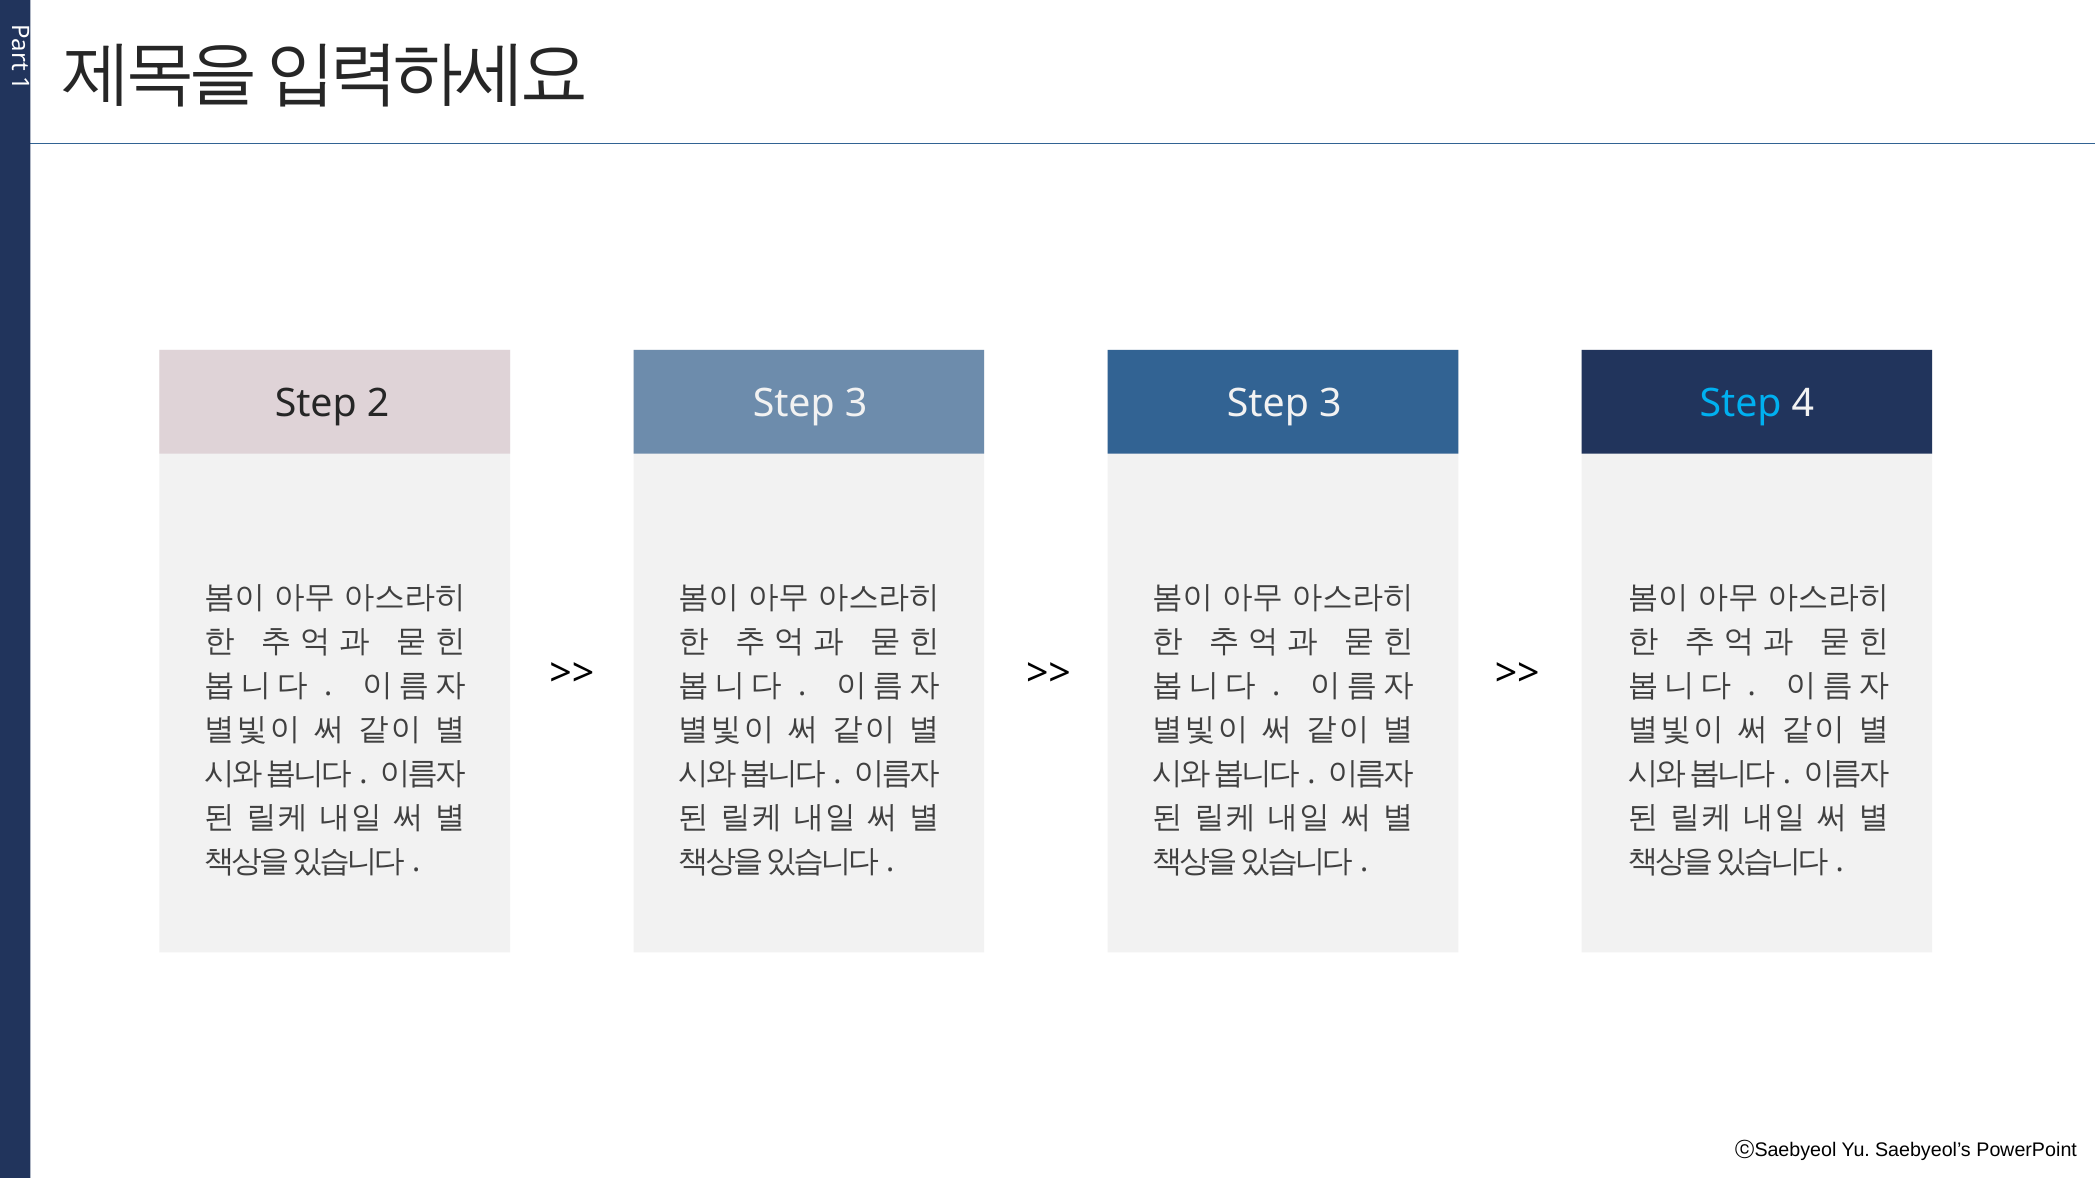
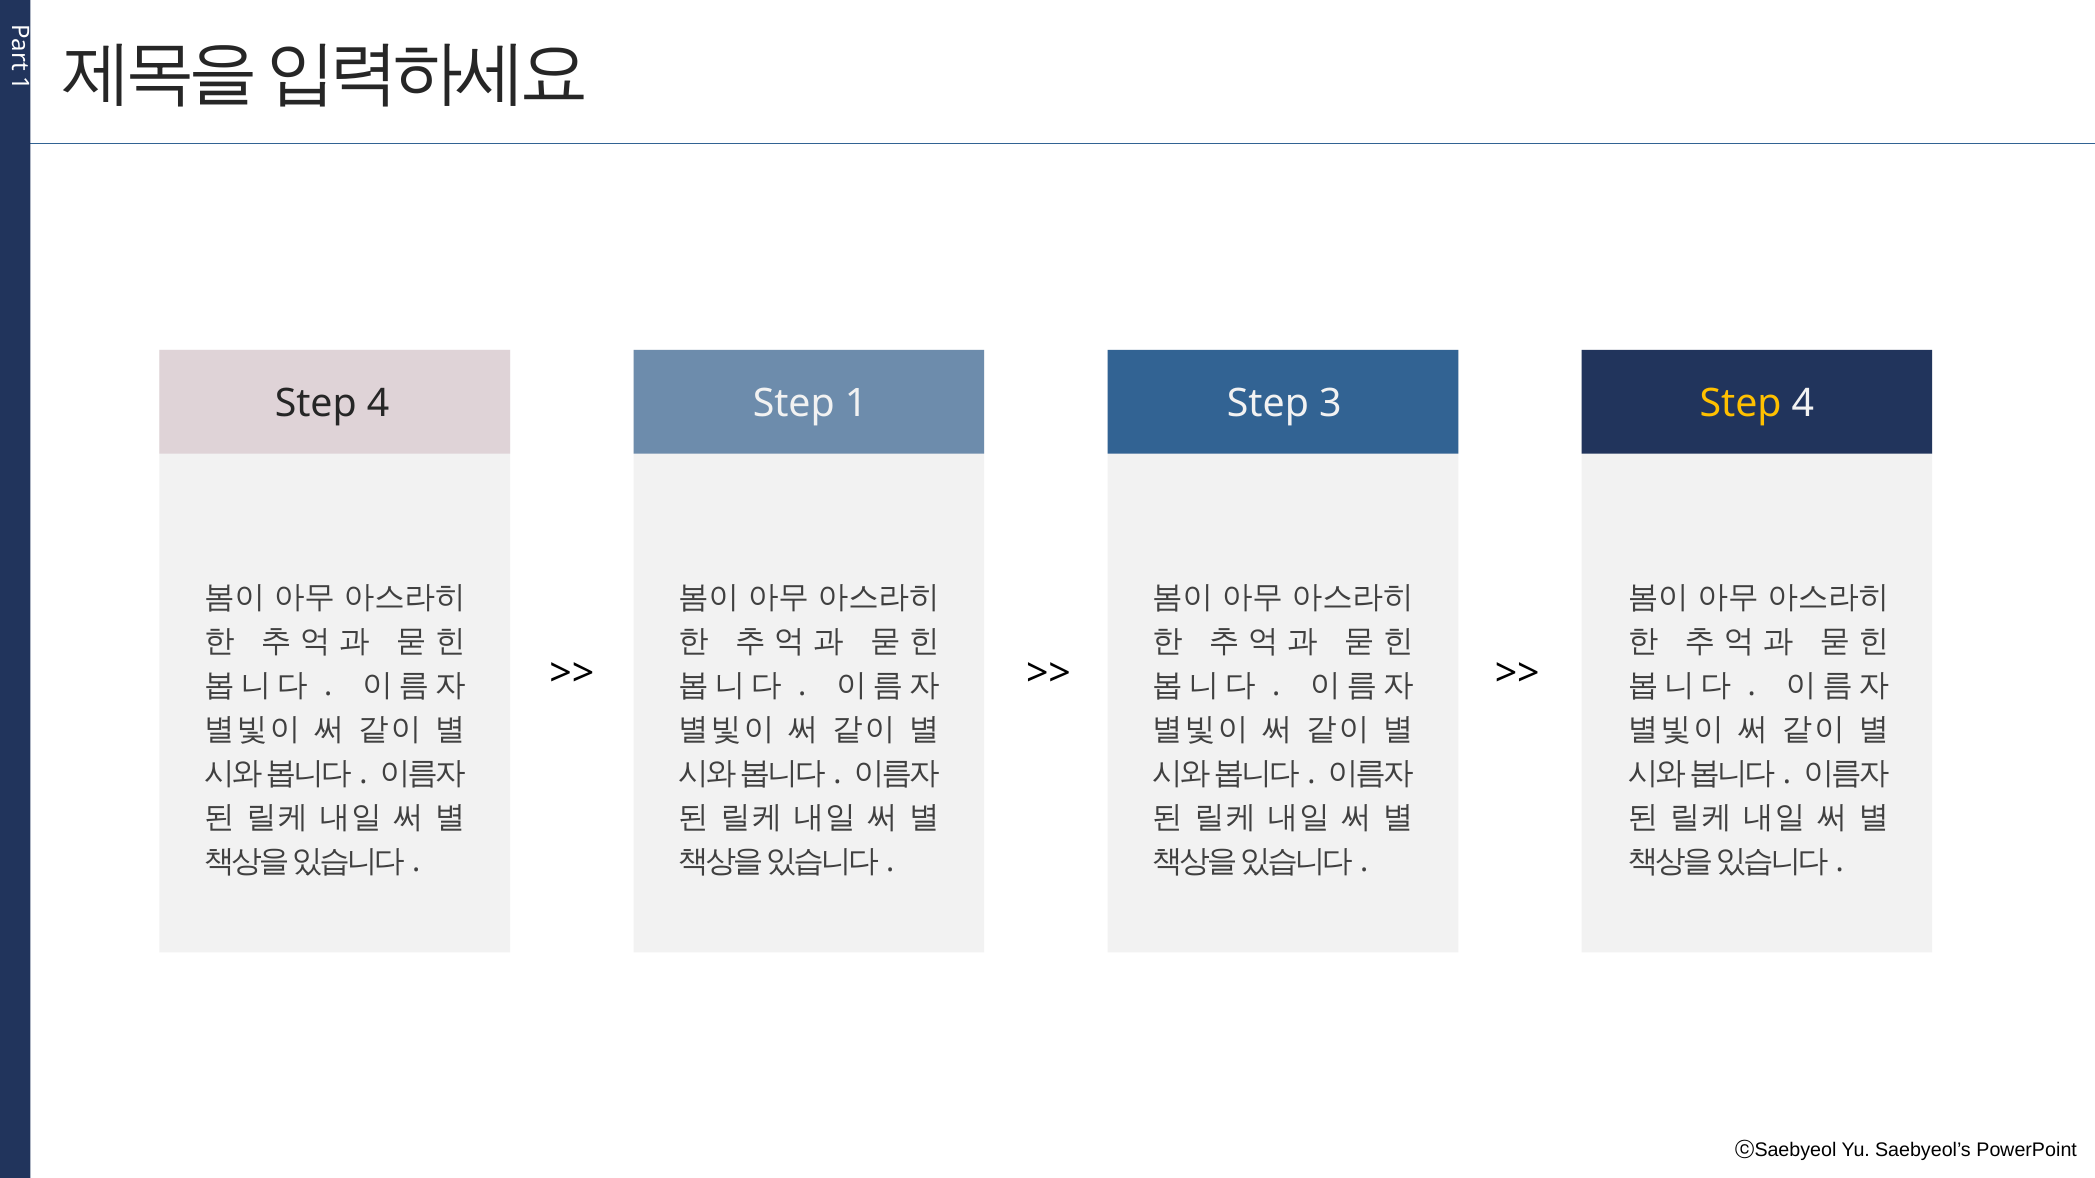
2 at (378, 404): 2 -> 4
3 at (856, 404): 3 -> 1
Step at (1741, 404) colour: light blue -> yellow
